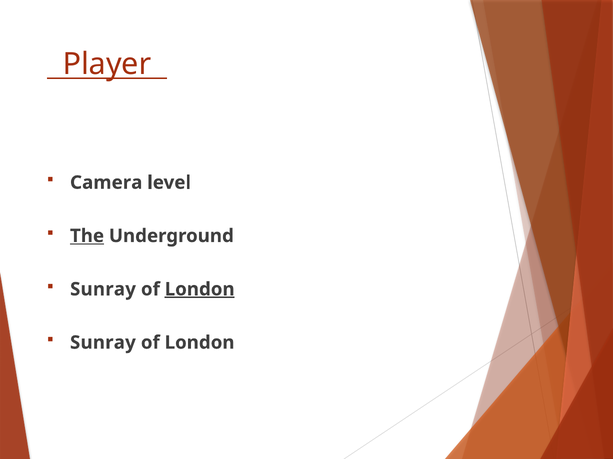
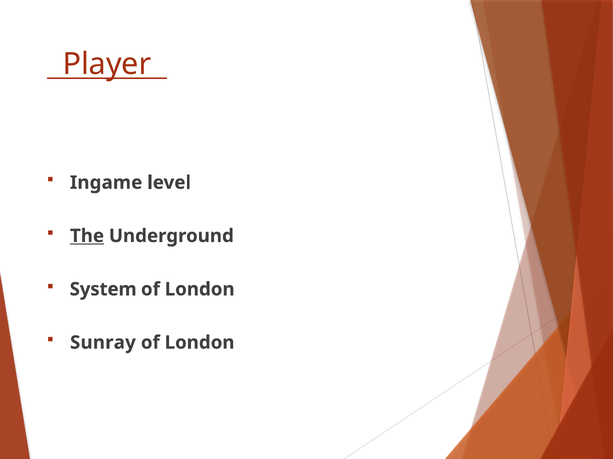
Camera: Camera -> Ingame
Sunray at (103, 290): Sunray -> System
London at (200, 290) underline: present -> none
